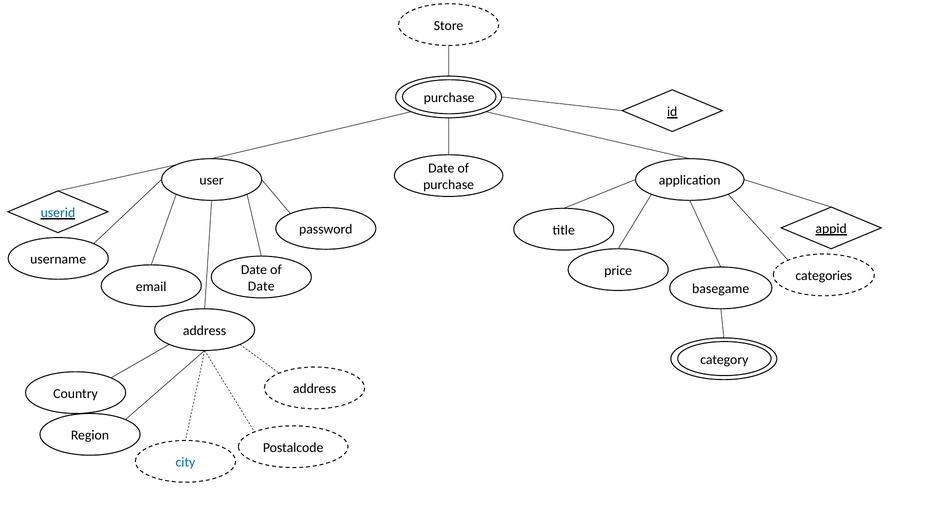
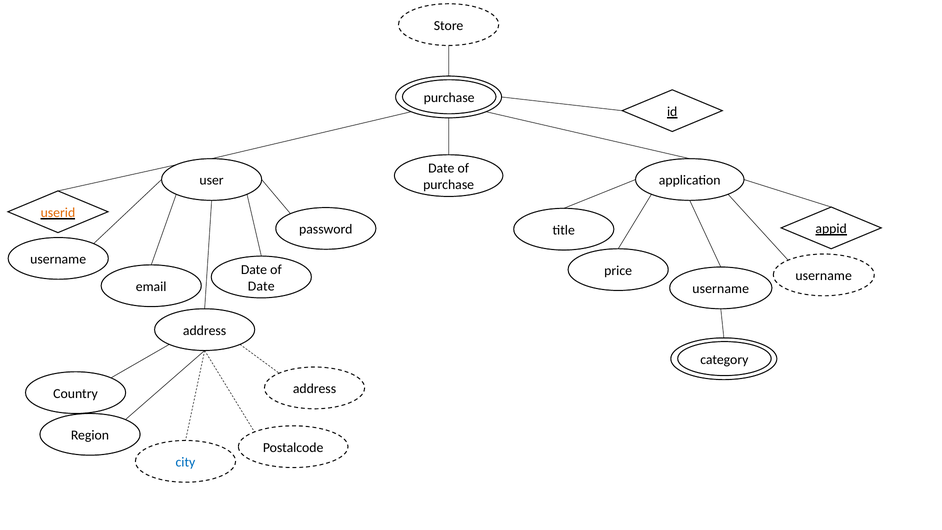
userid colour: blue -> orange
categories at (824, 276): categories -> username
basegame at (721, 289): basegame -> username
